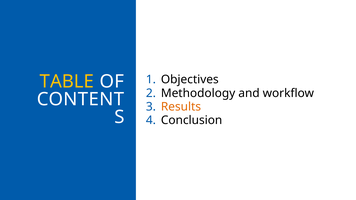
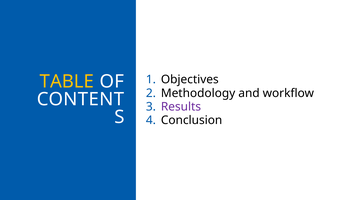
Results colour: orange -> purple
